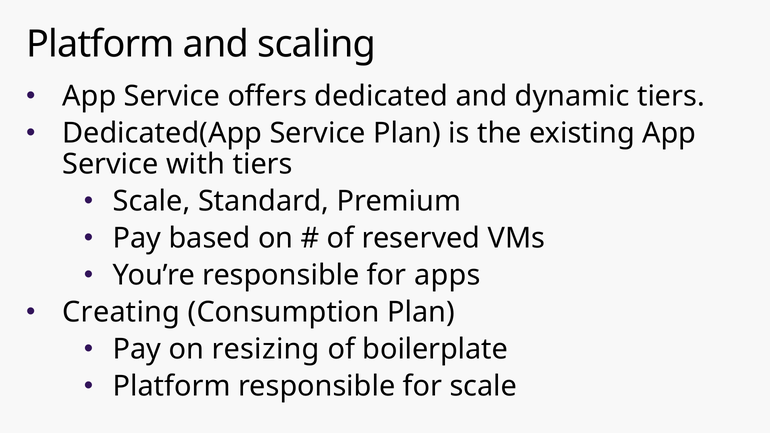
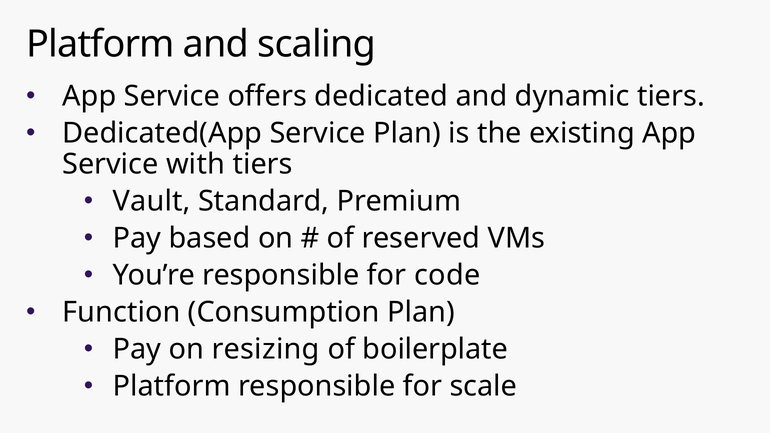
Scale at (152, 201): Scale -> Vault
apps: apps -> code
Creating: Creating -> Function
